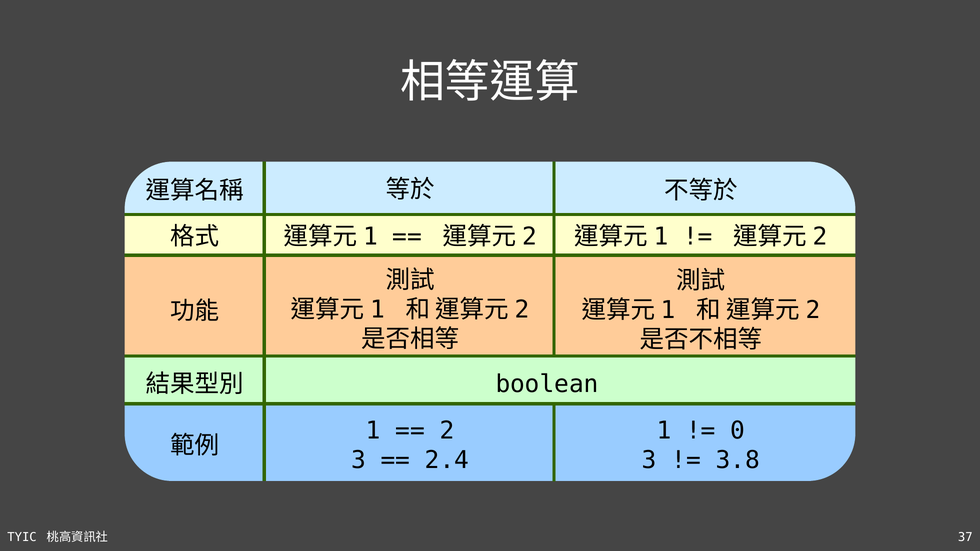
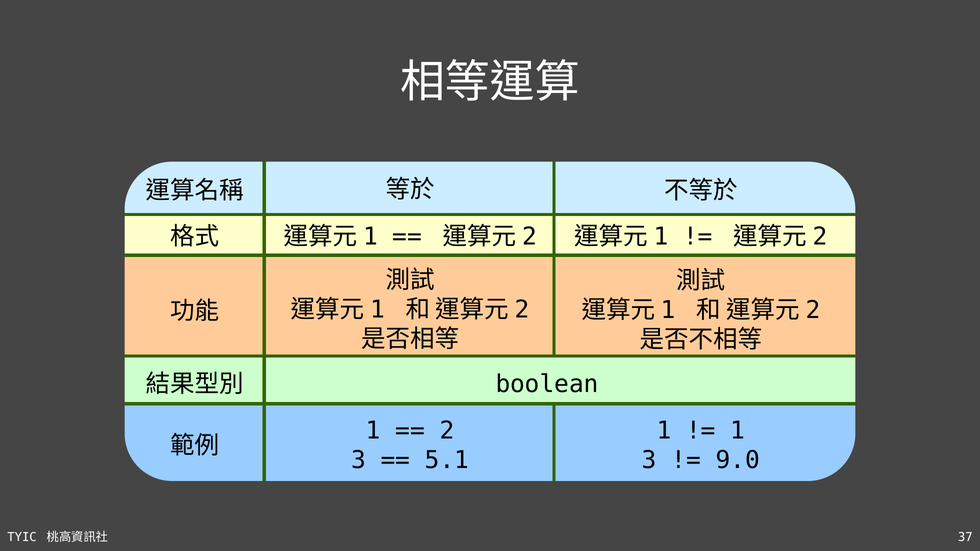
0 at (738, 431): 0 -> 1
2.4: 2.4 -> 5.1
3.8: 3.8 -> 9.0
